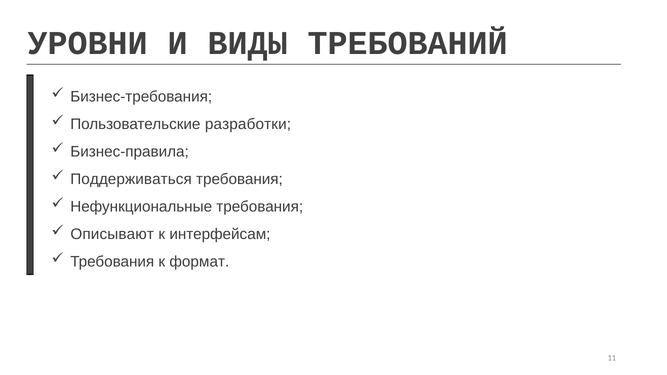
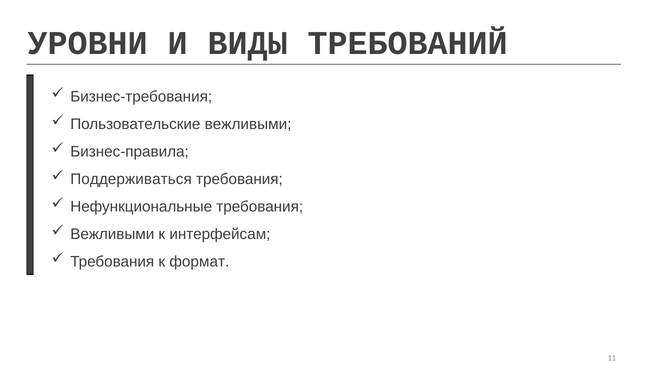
Пользовательские разработки: разработки -> вежливыми
Описывают at (112, 234): Описывают -> Вежливыми
